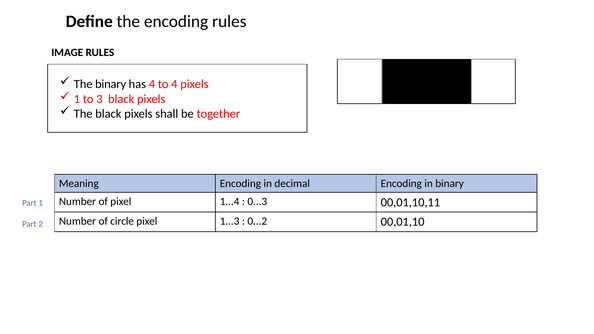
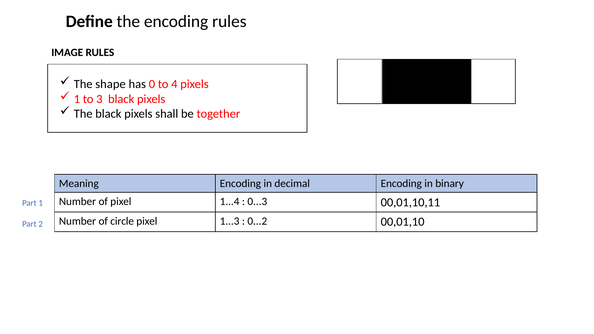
The binary: binary -> shape
has 4: 4 -> 0
